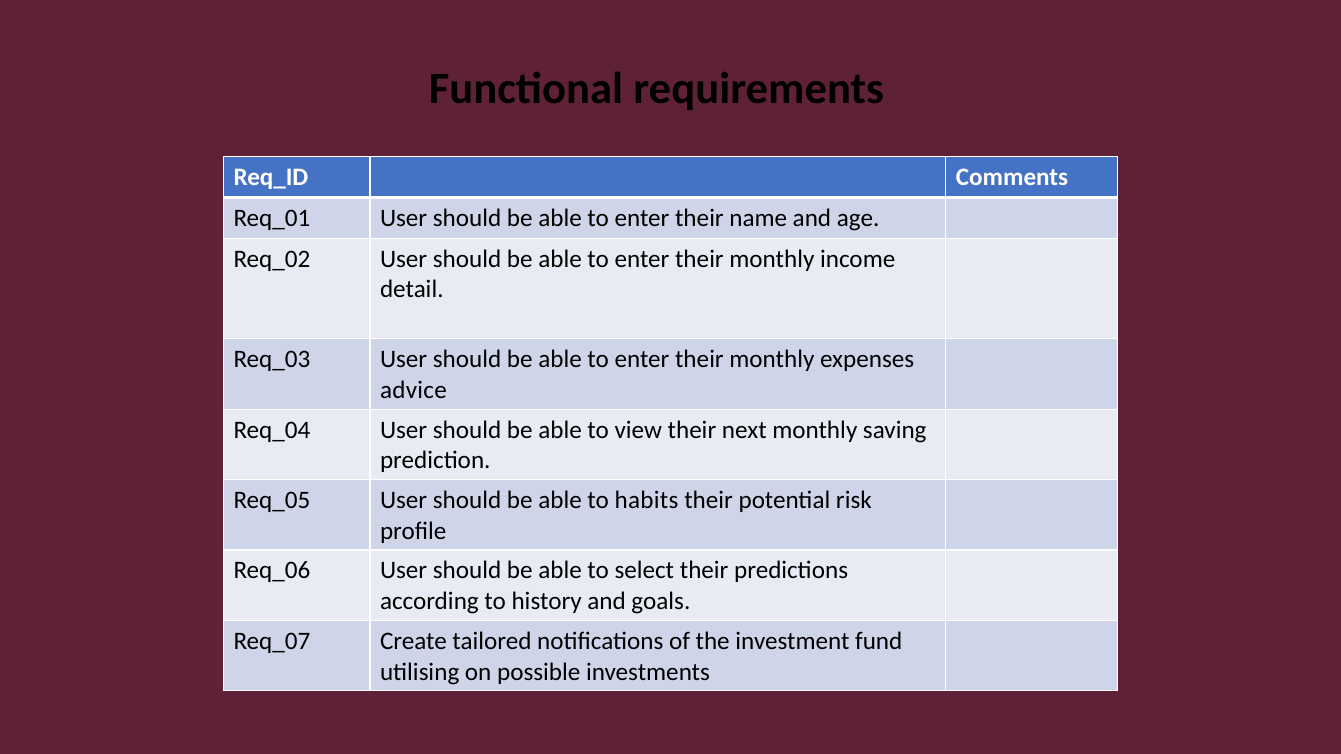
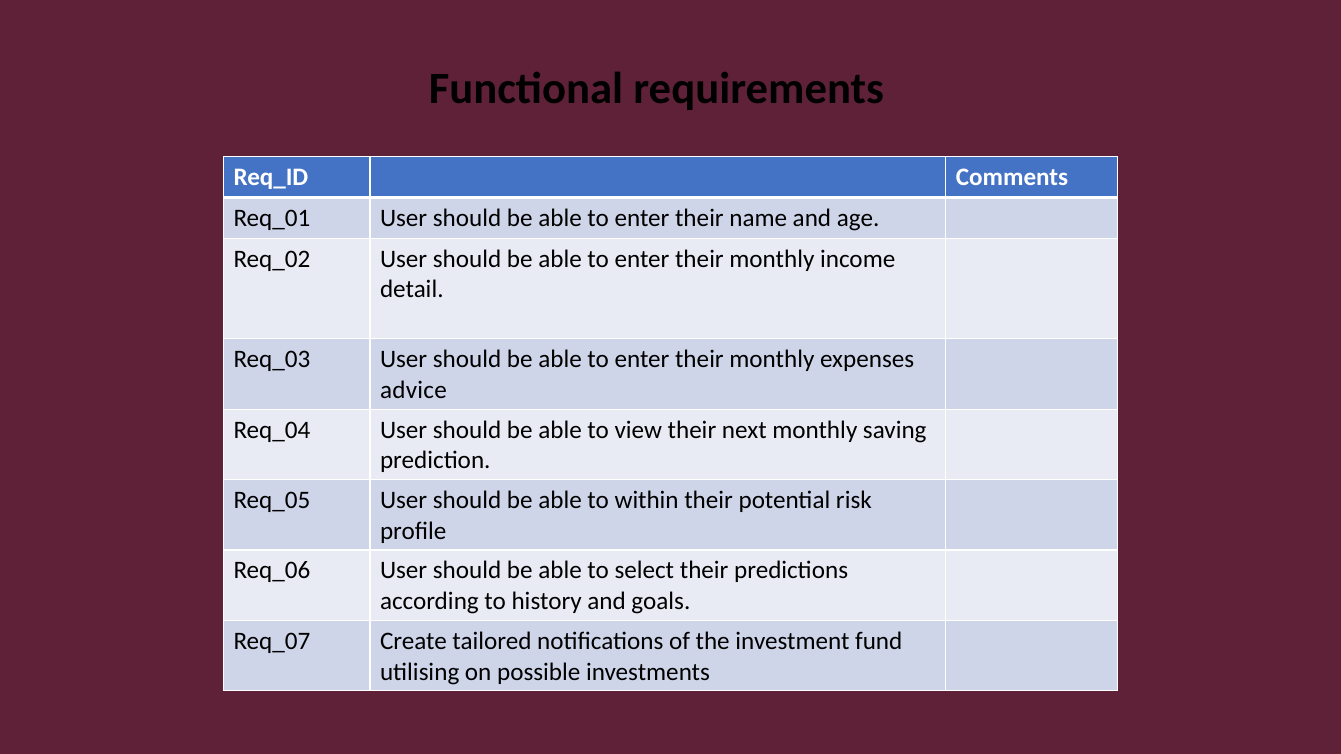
habits: habits -> within
